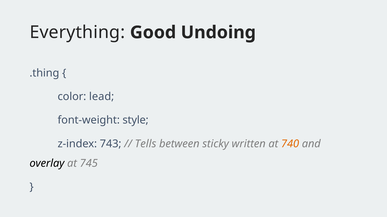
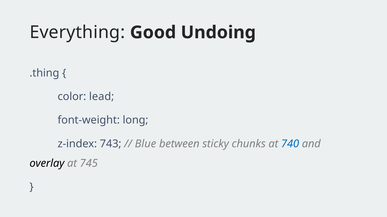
style: style -> long
Tells: Tells -> Blue
written: written -> chunks
740 colour: orange -> blue
